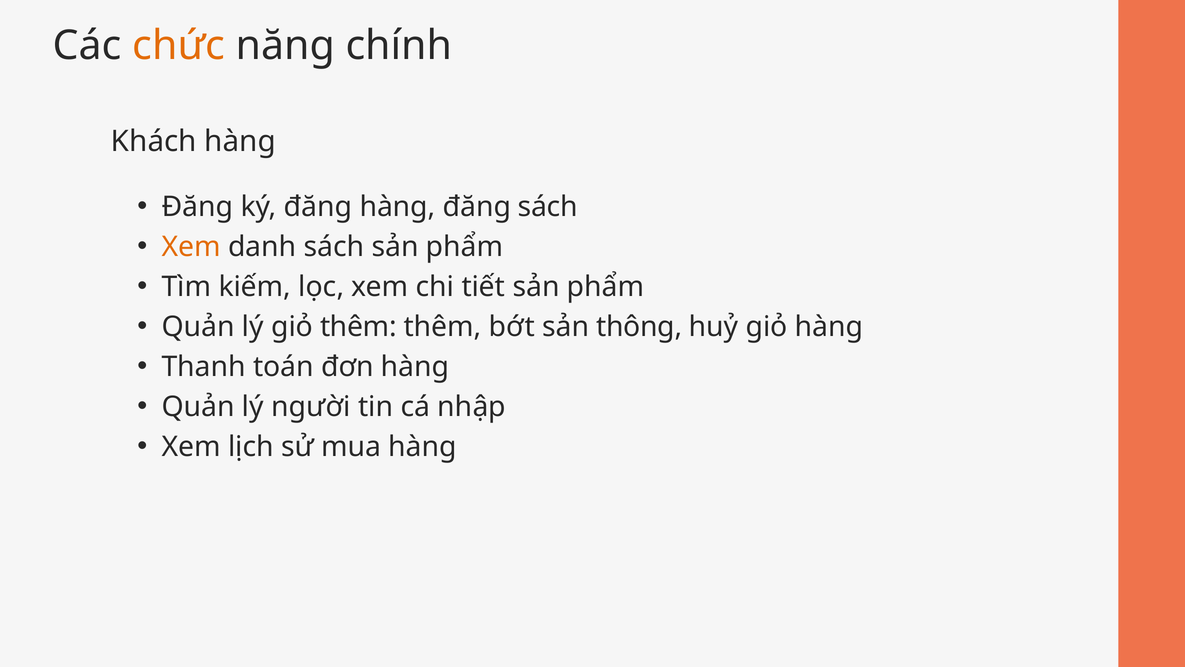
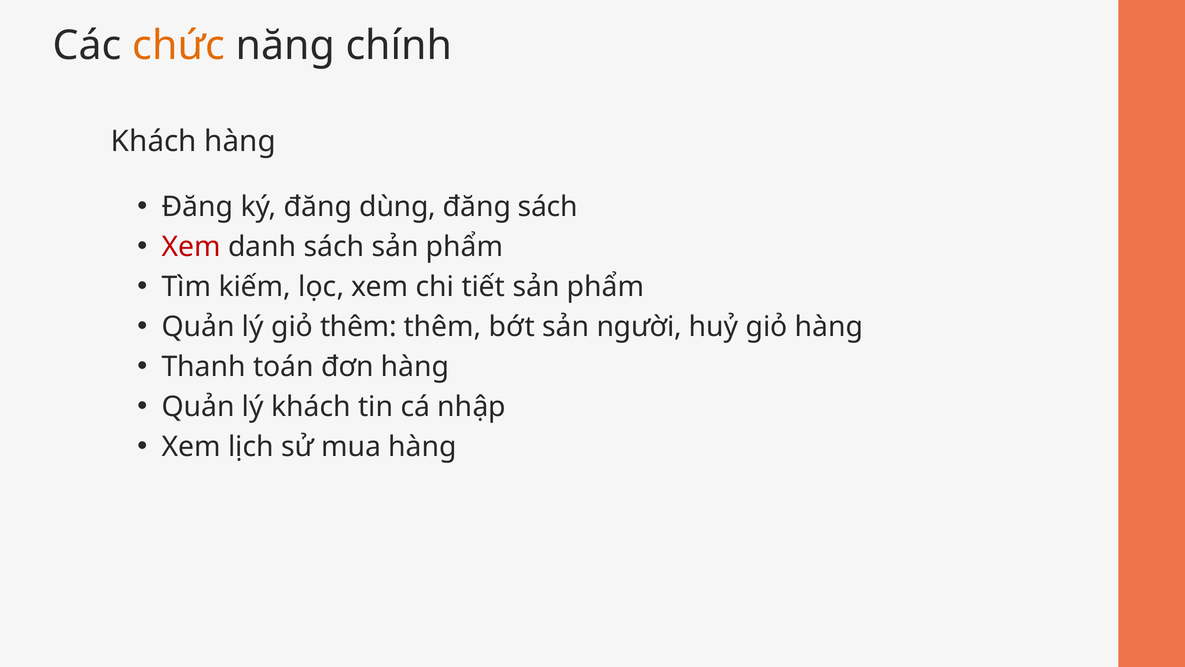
đăng hàng: hàng -> dùng
Xem at (191, 247) colour: orange -> red
thông: thông -> người
lý người: người -> khách
